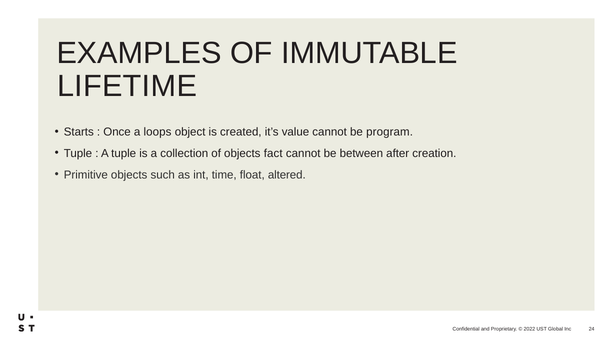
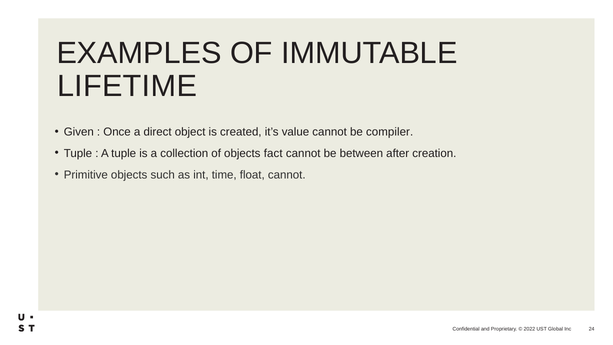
Starts: Starts -> Given
loops: loops -> direct
program: program -> compiler
float altered: altered -> cannot
